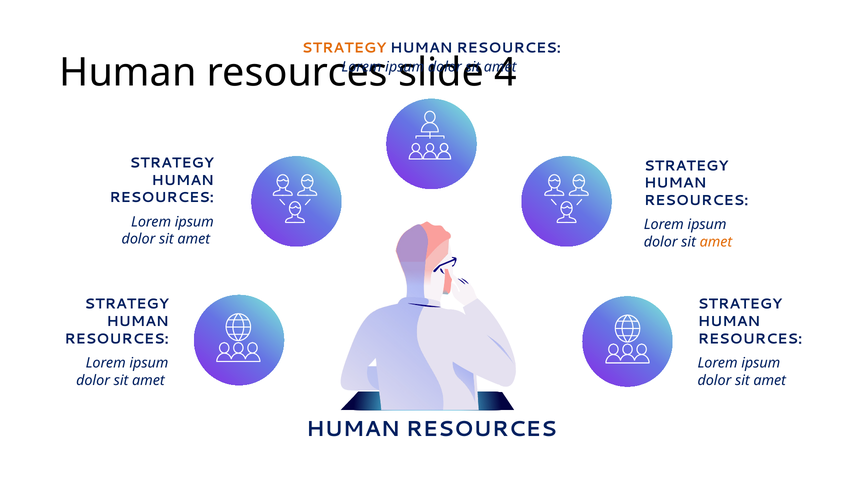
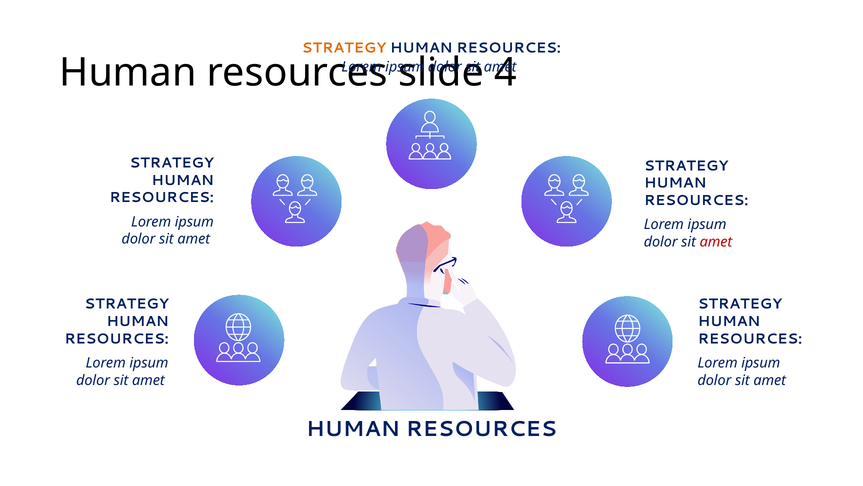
amet at (716, 242) colour: orange -> red
